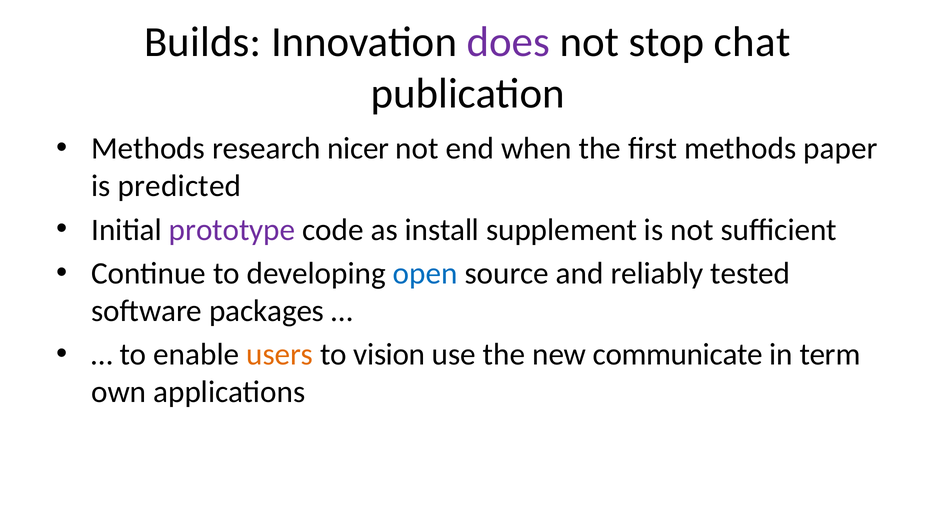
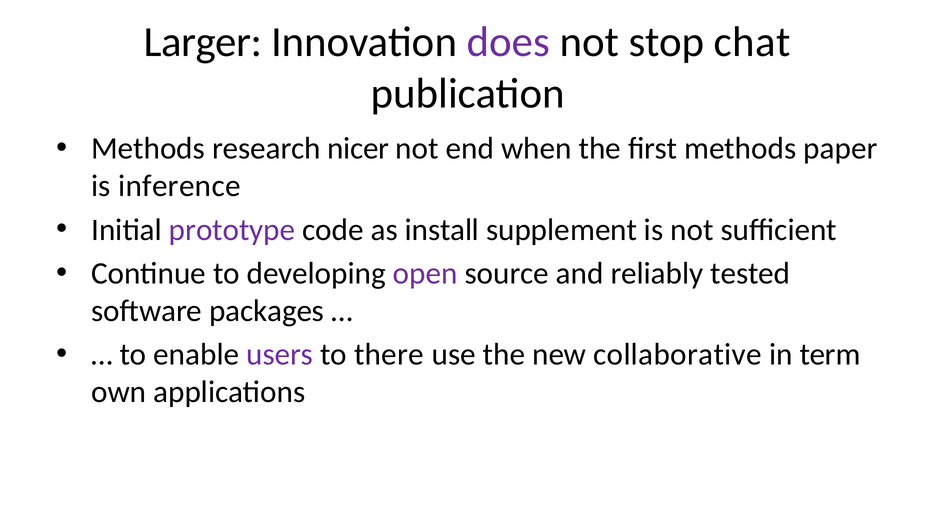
Builds: Builds -> Larger
predicted: predicted -> inference
open colour: blue -> purple
users colour: orange -> purple
vision: vision -> there
communicate: communicate -> collaborative
